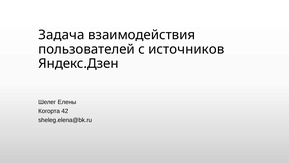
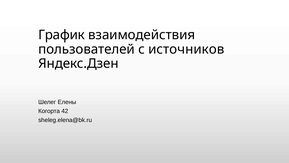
Задача: Задача -> График
